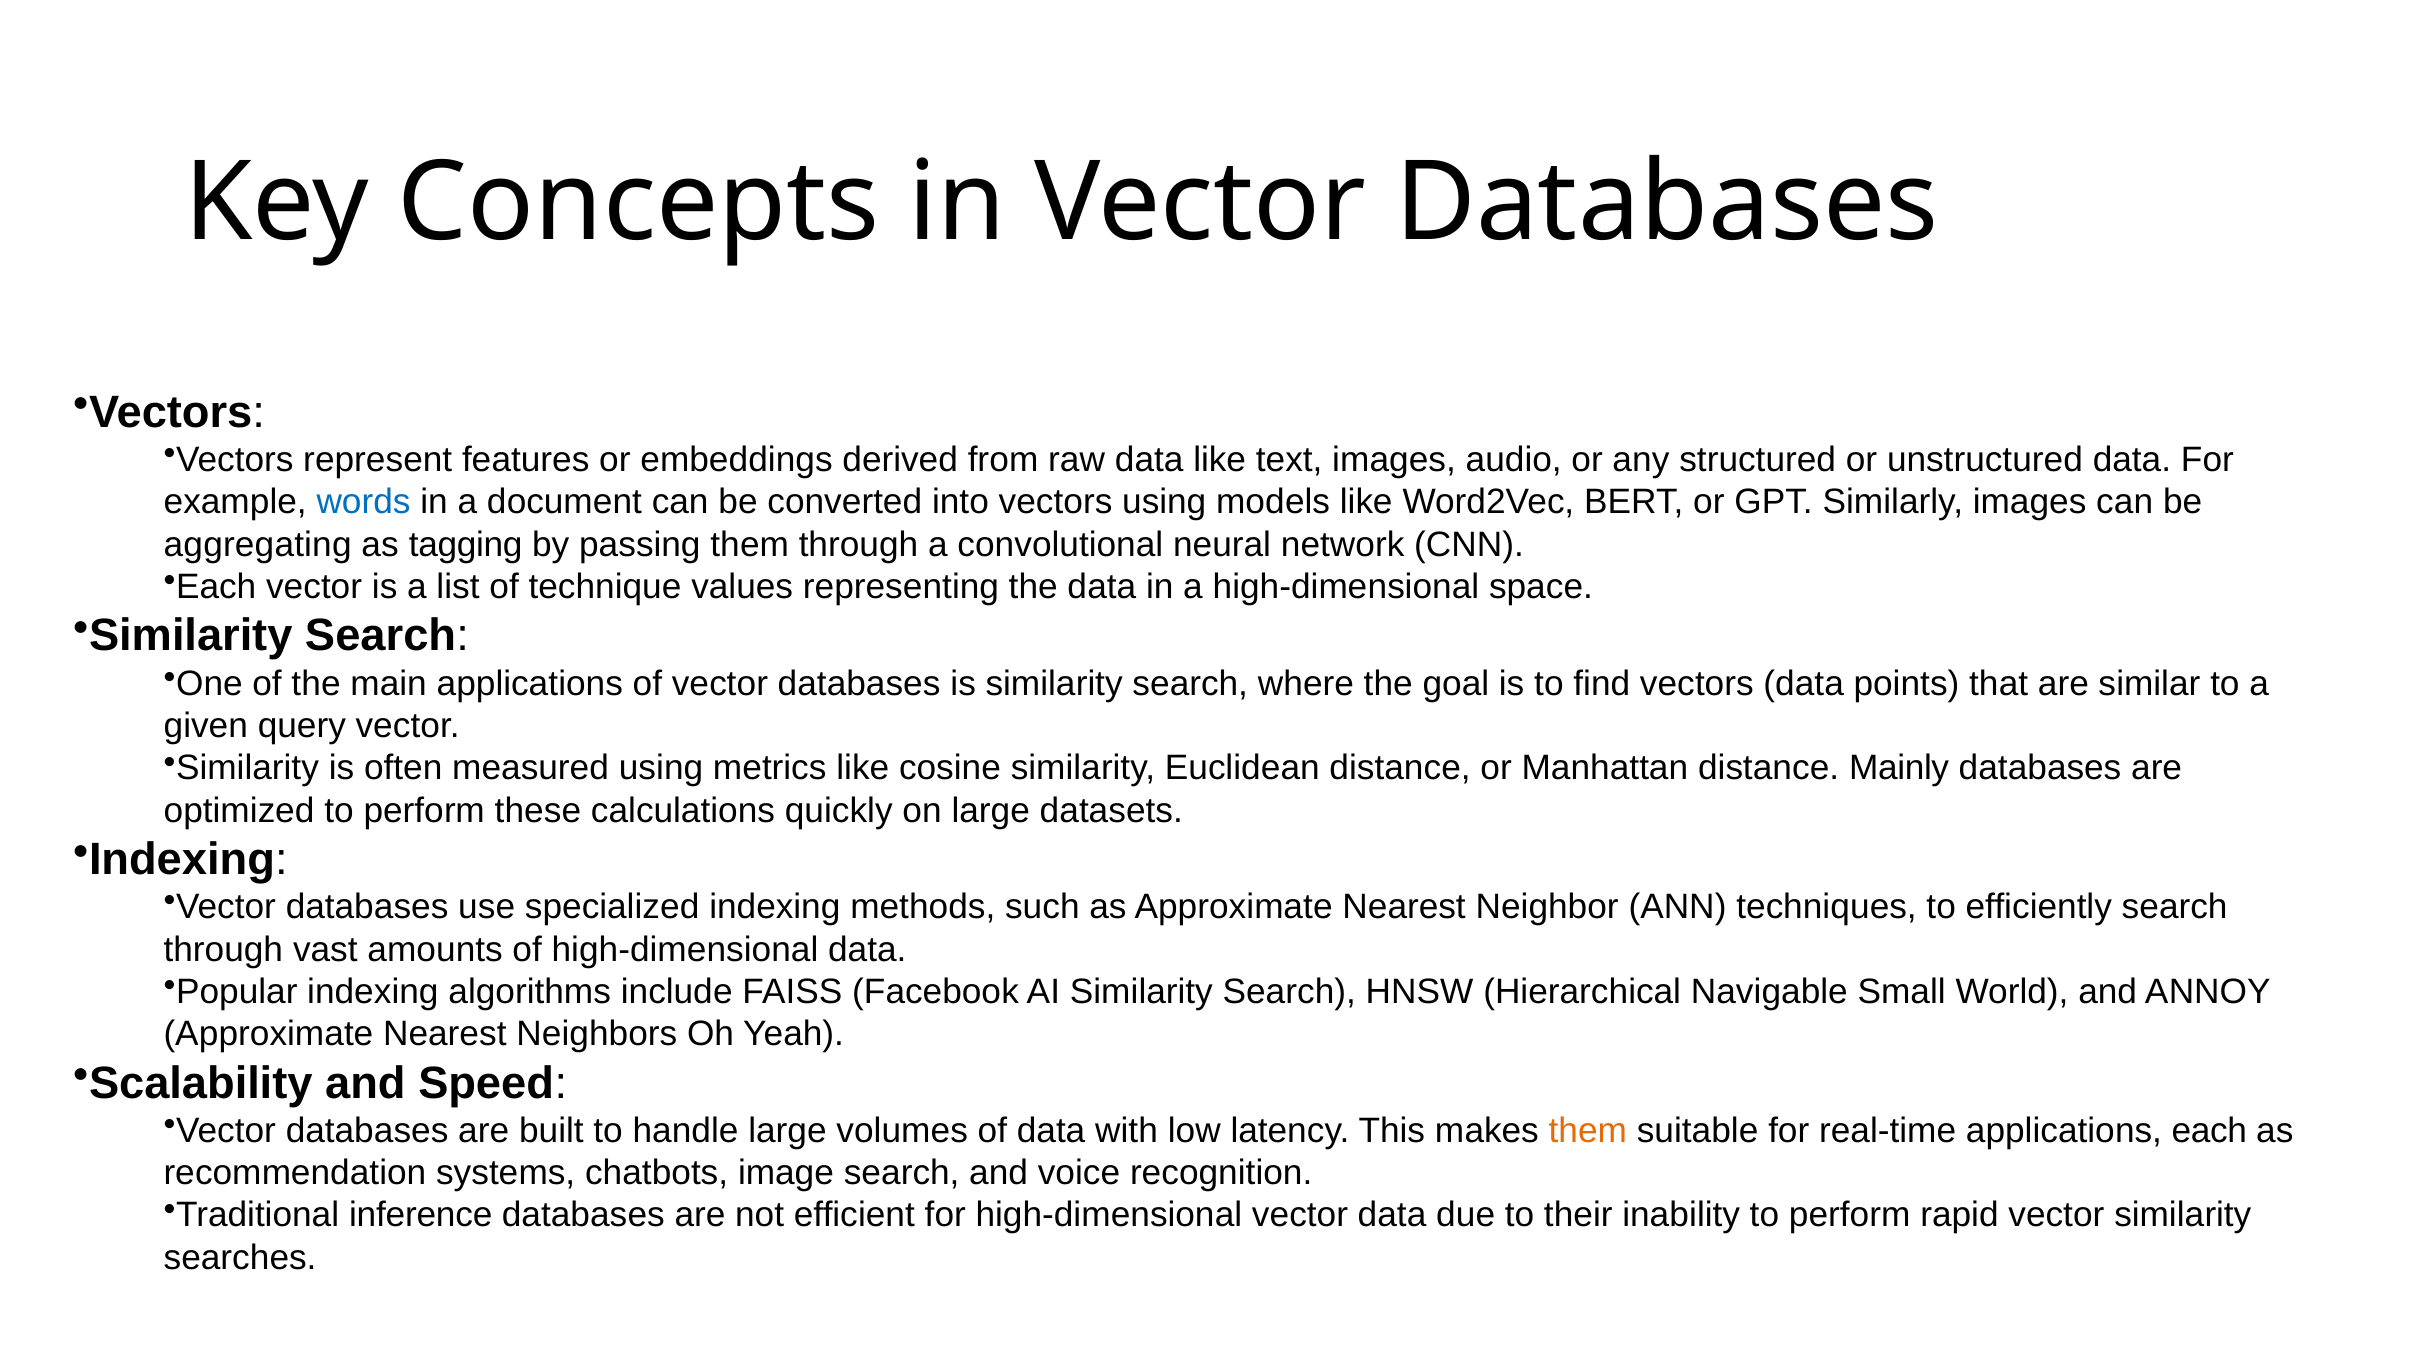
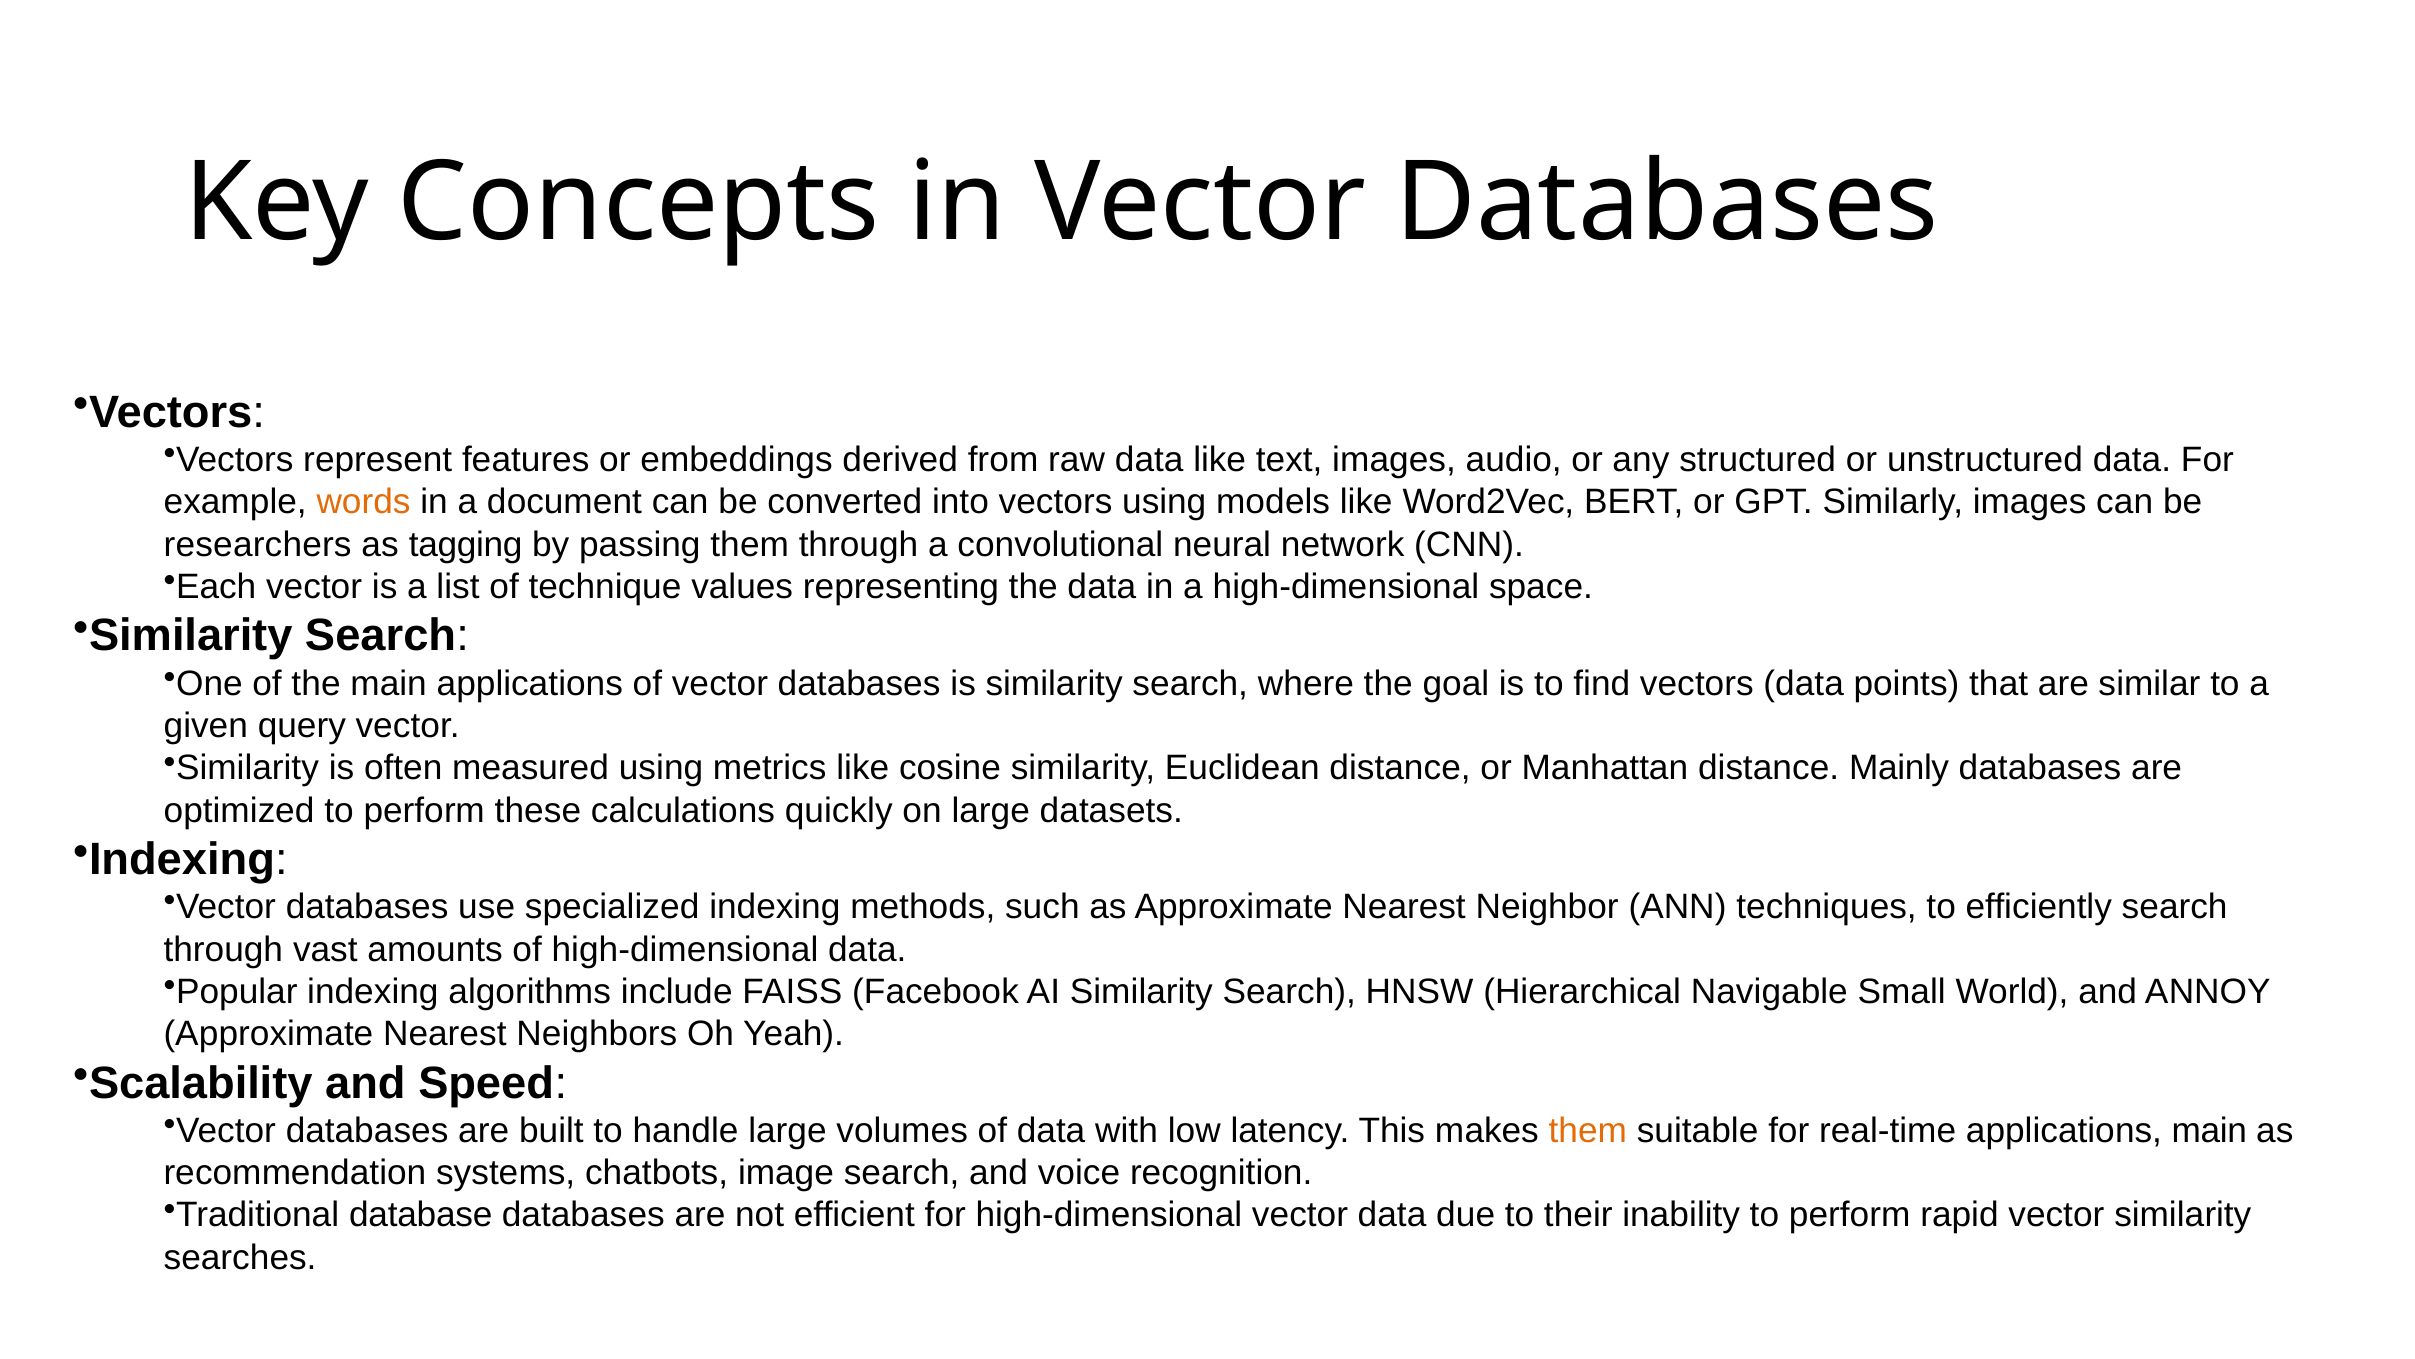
words colour: blue -> orange
aggregating: aggregating -> researchers
applications each: each -> main
inference: inference -> database
